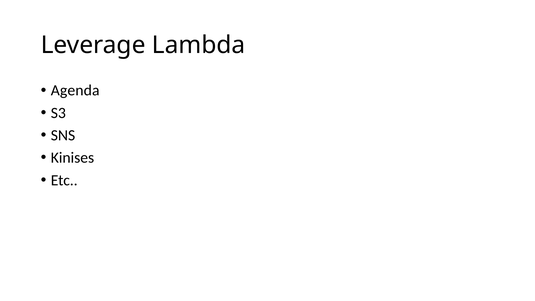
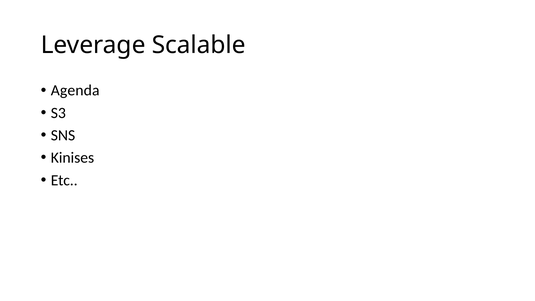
Lambda: Lambda -> Scalable
